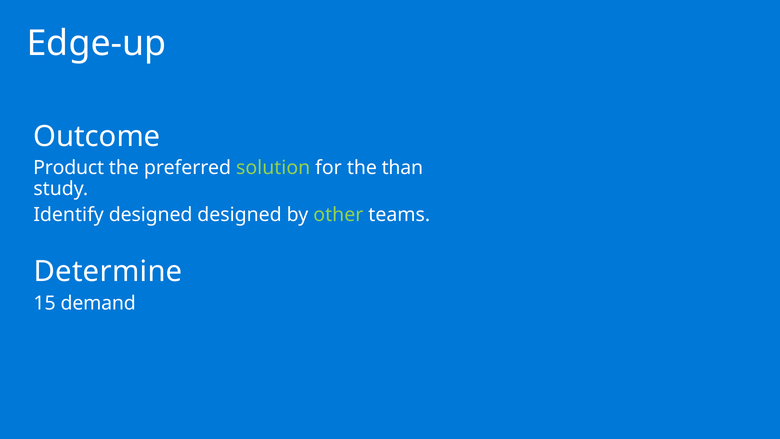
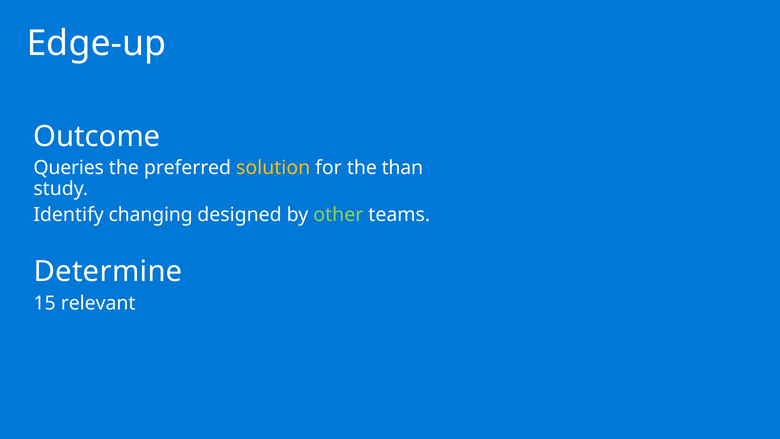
Product: Product -> Queries
solution colour: light green -> yellow
Identify designed: designed -> changing
demand: demand -> relevant
